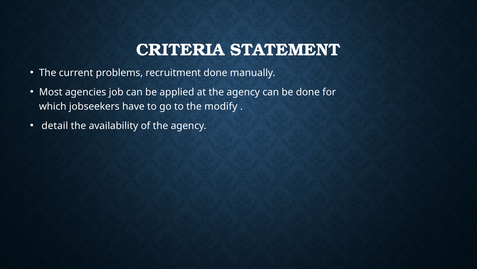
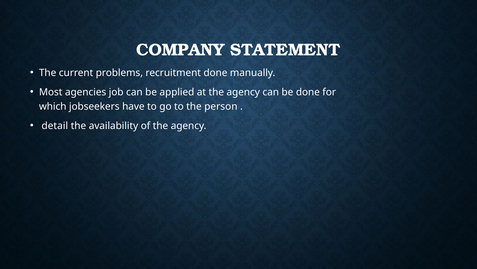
CRITERIA: CRITERIA -> COMPANY
modify: modify -> person
